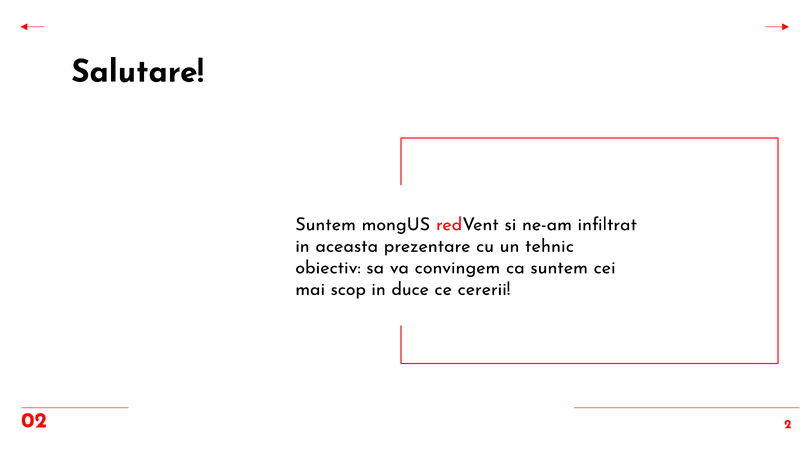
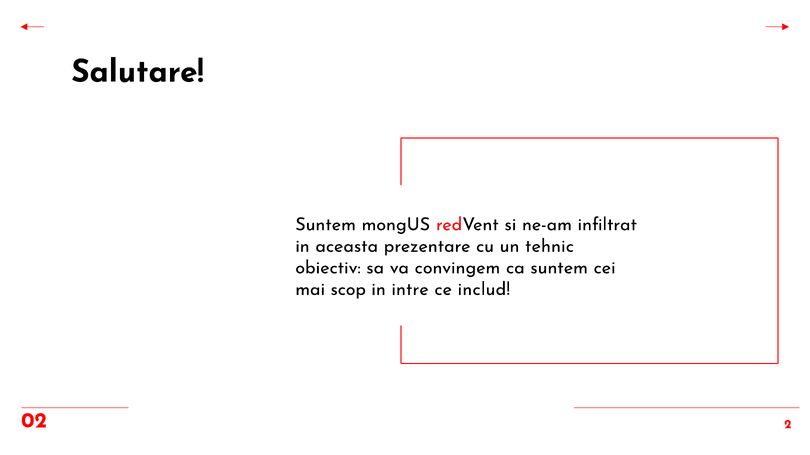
duce: duce -> intre
cererii: cererii -> includ
